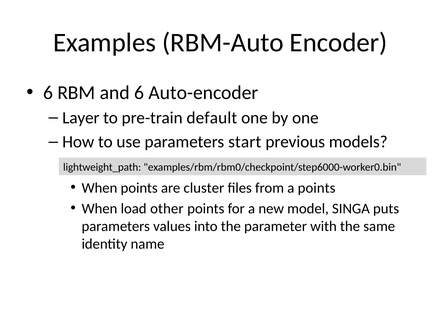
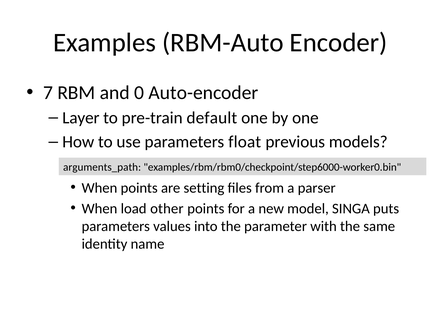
6 at (48, 93): 6 -> 7
and 6: 6 -> 0
start: start -> float
lightweight_path: lightweight_path -> arguments_path
cluster: cluster -> setting
a points: points -> parser
